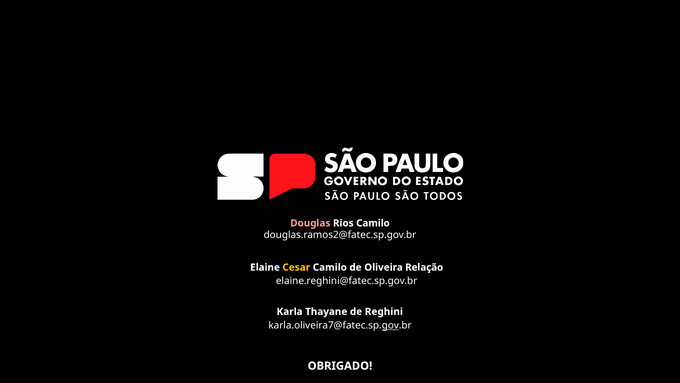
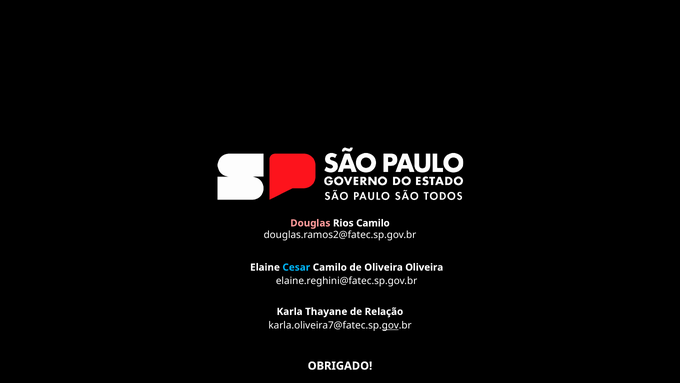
Cesar colour: yellow -> light blue
Oliveira Relação: Relação -> Oliveira
Reghini: Reghini -> Relação
